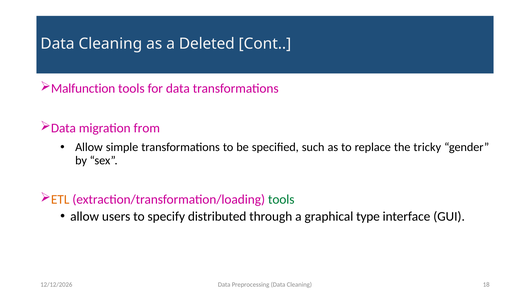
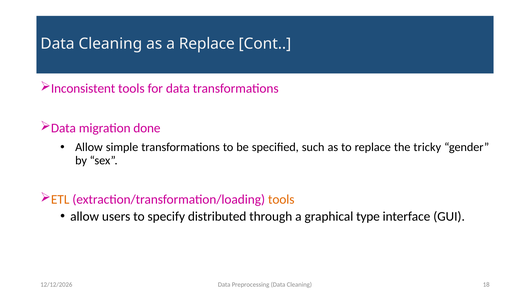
a Deleted: Deleted -> Replace
Malfunction: Malfunction -> Inconsistent
from: from -> done
tools at (281, 199) colour: green -> orange
